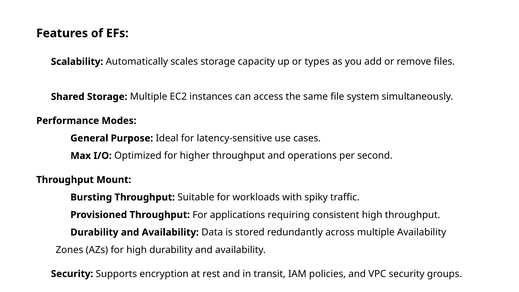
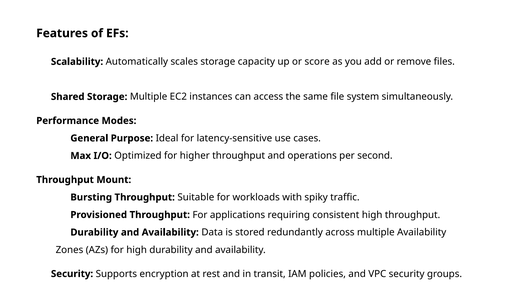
types: types -> score
